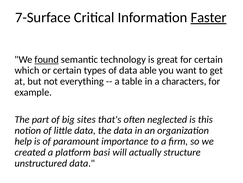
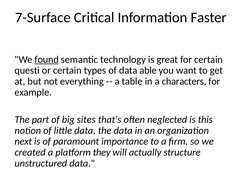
Faster underline: present -> none
which: which -> questi
help: help -> next
basi: basi -> they
